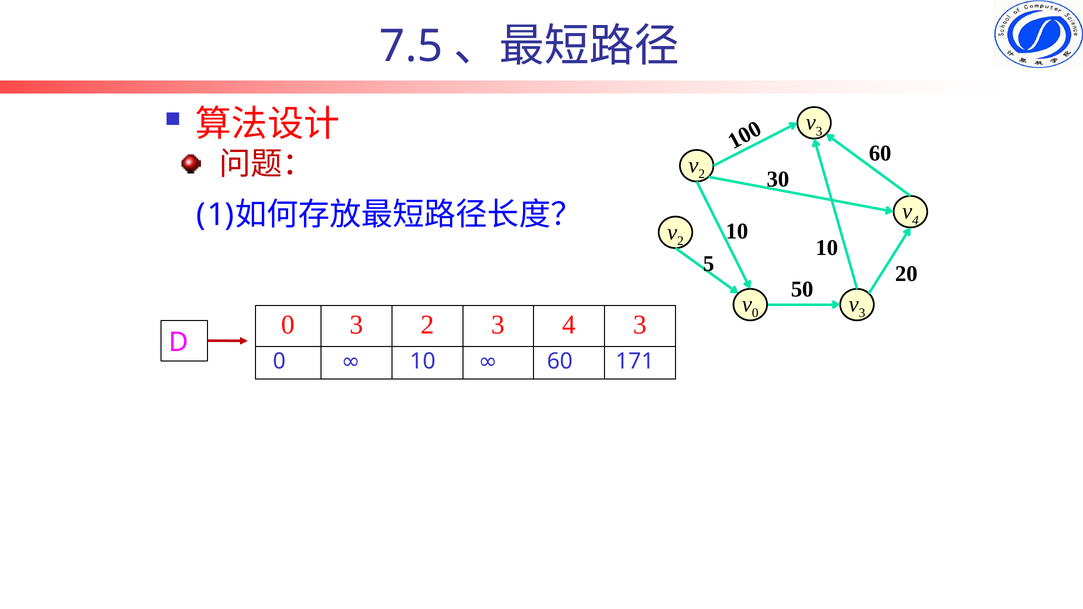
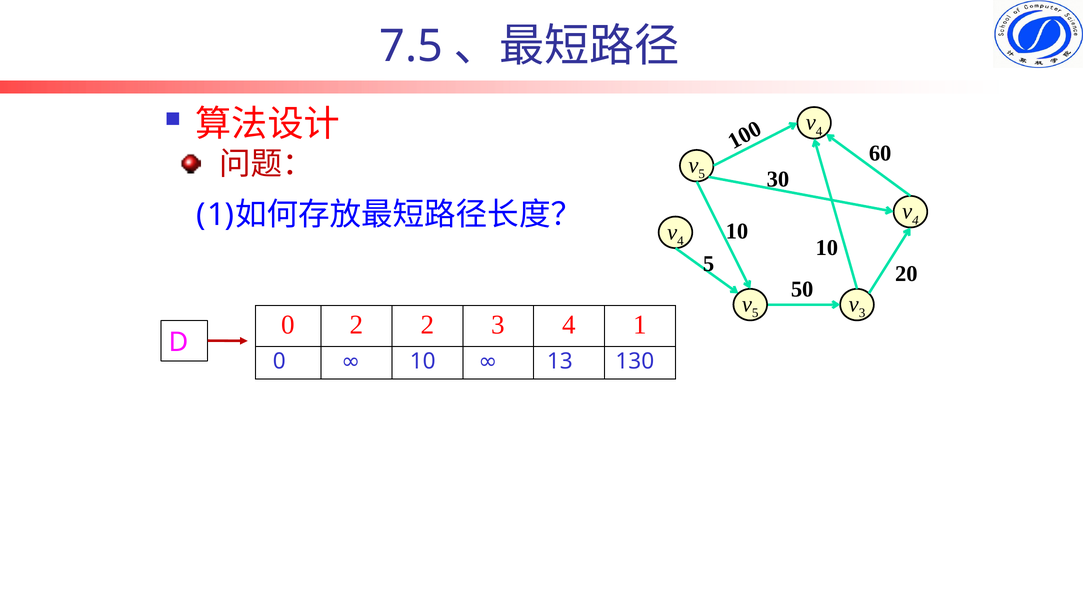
3 at (819, 131): 3 -> 4
2 at (702, 174): 2 -> 5
2 at (680, 241): 2 -> 4
0 at (755, 313): 0 -> 5
0 3: 3 -> 2
4 3: 3 -> 1
60 at (560, 361): 60 -> 13
171: 171 -> 130
